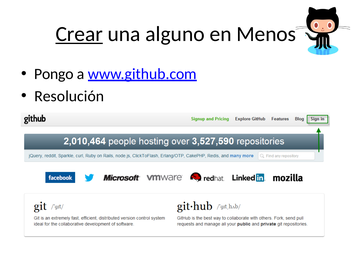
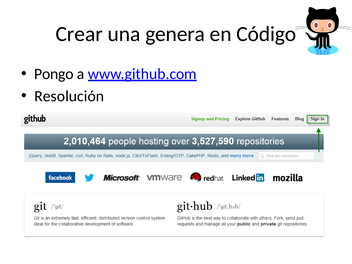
Crear underline: present -> none
alguno: alguno -> genera
Menos: Menos -> Código
